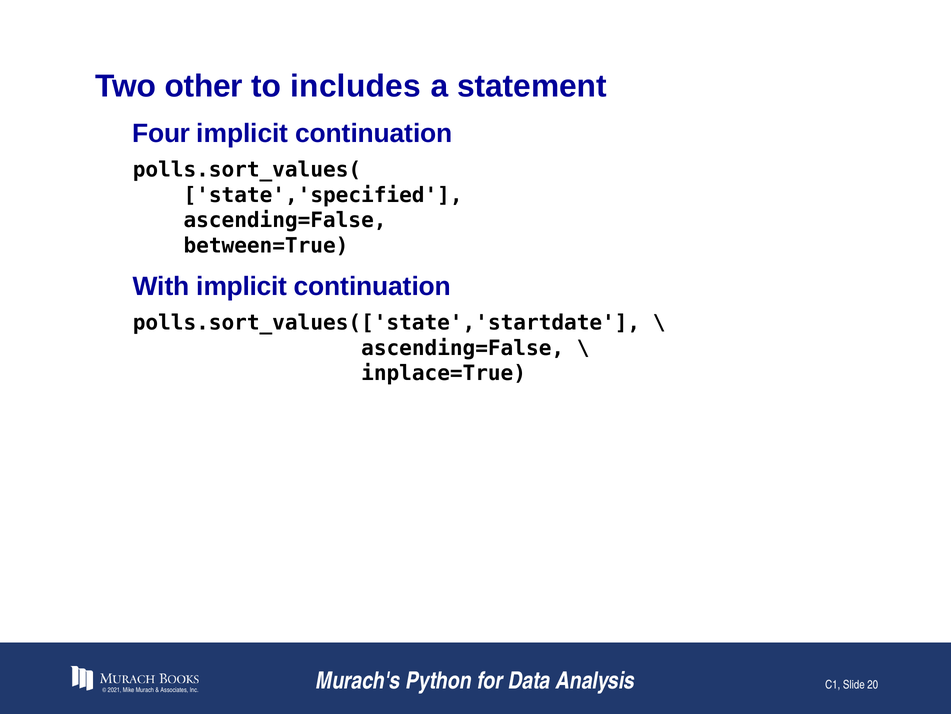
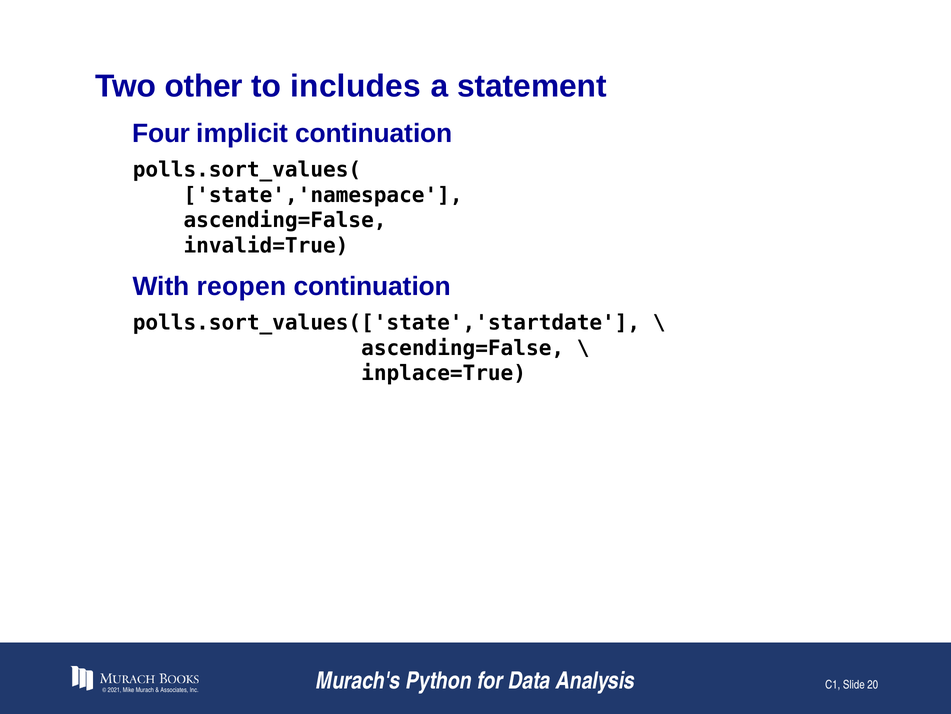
state','specified: state','specified -> state','namespace
between=True: between=True -> invalid=True
With implicit: implicit -> reopen
